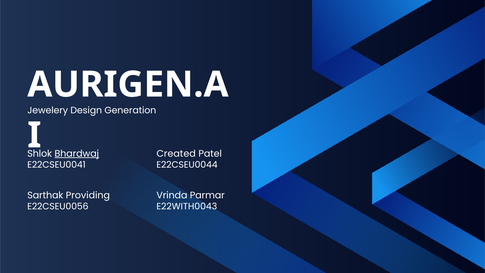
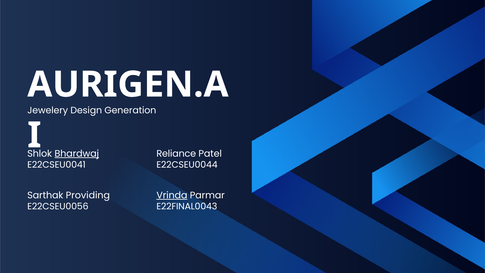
Created: Created -> Reliance
Vrinda underline: none -> present
E22WITH0043: E22WITH0043 -> E22FINAL0043
